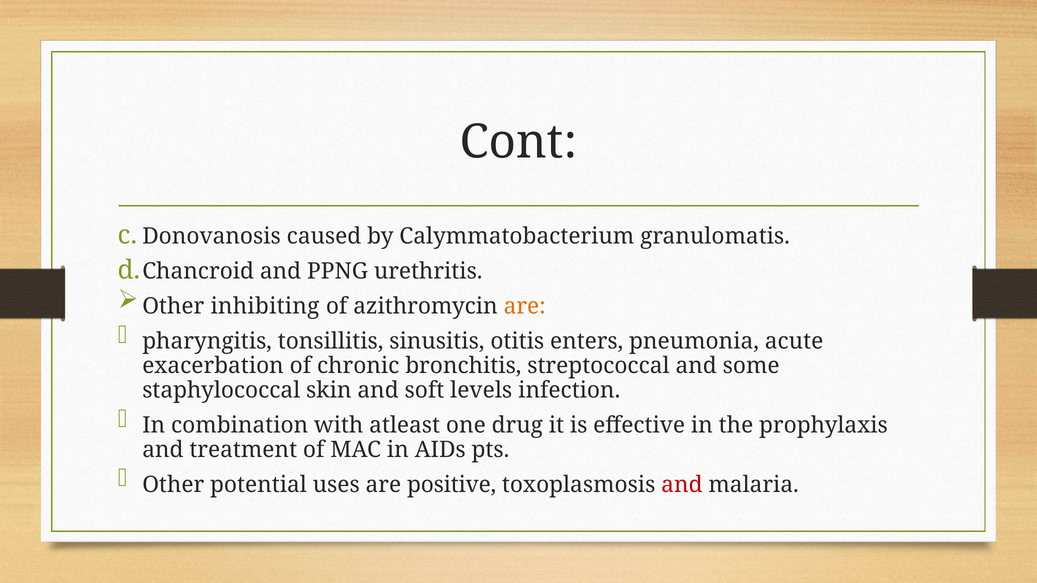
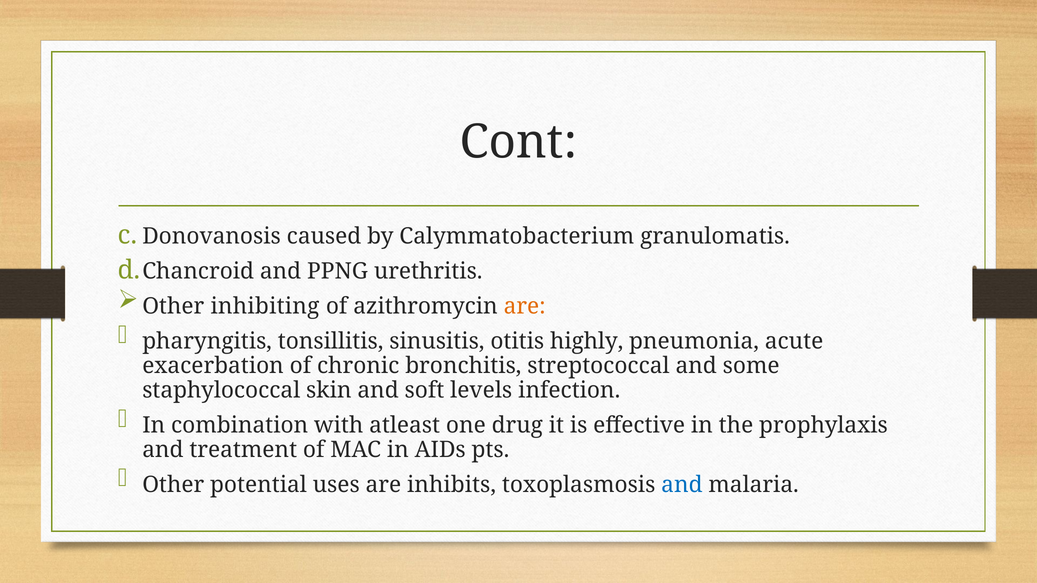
enters: enters -> highly
positive: positive -> inhibits
and at (682, 485) colour: red -> blue
